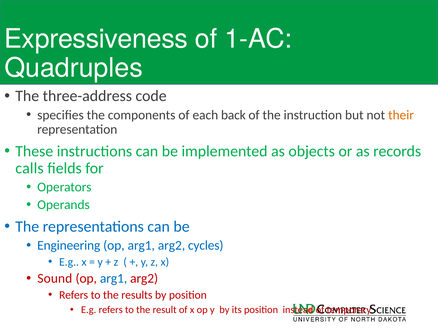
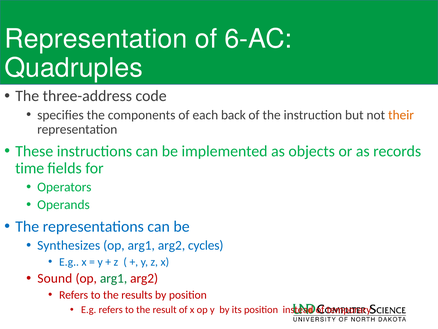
Expressiveness at (96, 39): Expressiveness -> Representation
1-AC: 1-AC -> 6-AC
calls: calls -> time
Engineering: Engineering -> Synthesizes
arg1 at (114, 278) colour: blue -> green
